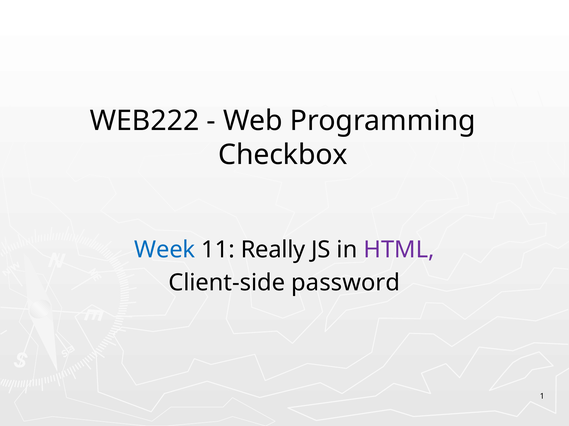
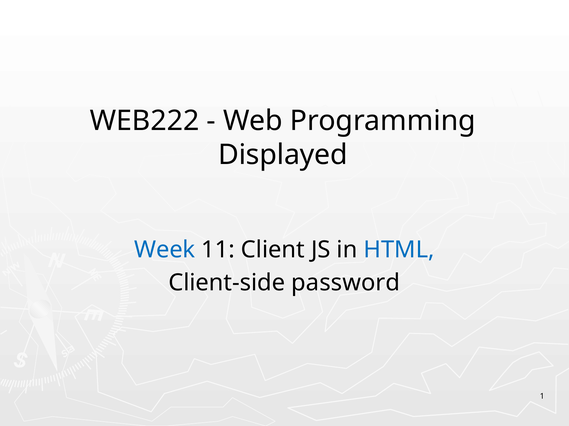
Checkbox: Checkbox -> Displayed
Really: Really -> Client
HTML colour: purple -> blue
